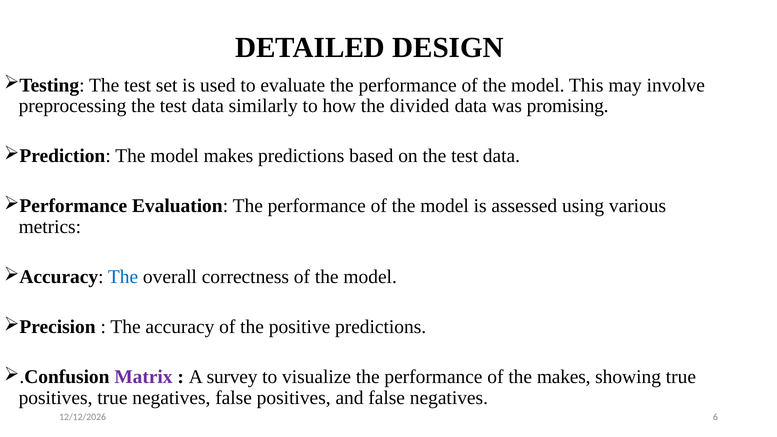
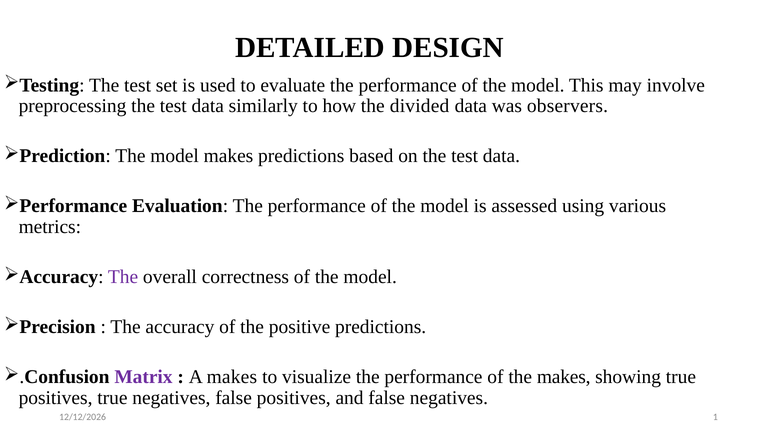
promising: promising -> observers
The at (123, 277) colour: blue -> purple
A survey: survey -> makes
6: 6 -> 1
